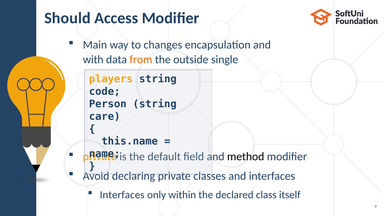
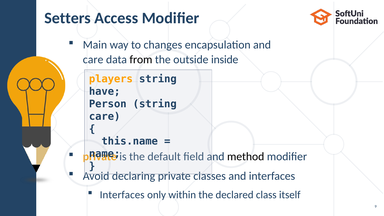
Should: Should -> Setters
with at (93, 60): with -> care
from colour: orange -> black
single: single -> inside
code: code -> have
